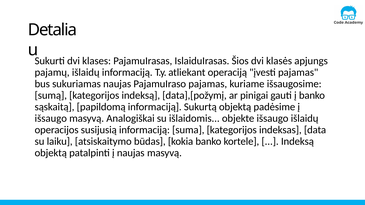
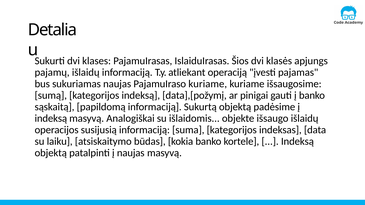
PajamuIraso pajamas: pajamas -> kuriame
išsaugo at (51, 119): išsaugo -> indeksą
